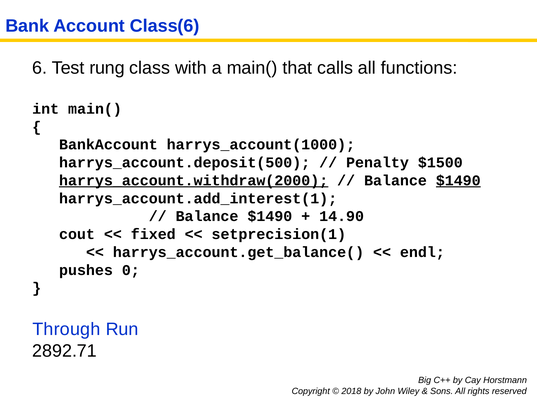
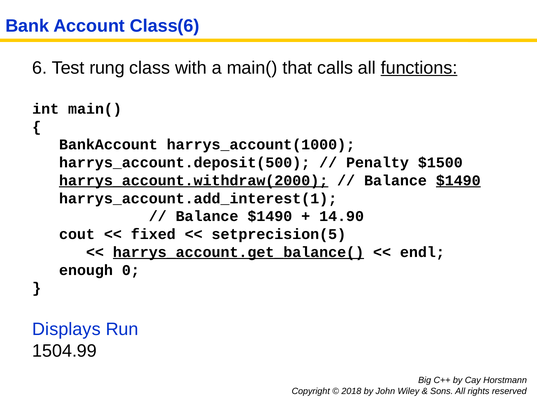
functions underline: none -> present
setprecision(1: setprecision(1 -> setprecision(5
harrys_account.get_balance( underline: none -> present
pushes: pushes -> enough
Through: Through -> Displays
2892.71: 2892.71 -> 1504.99
